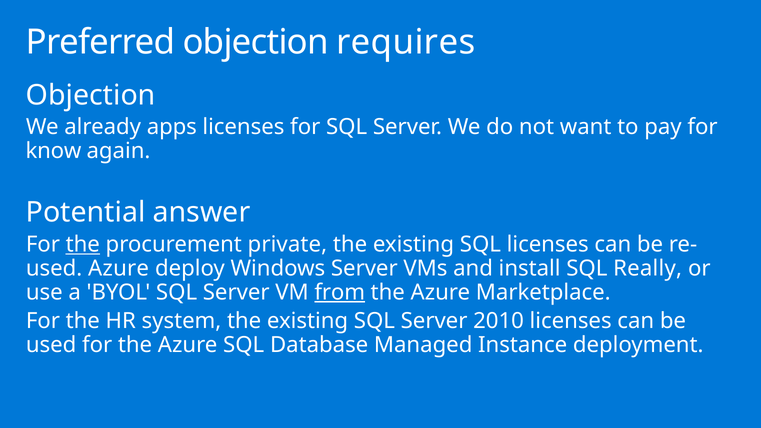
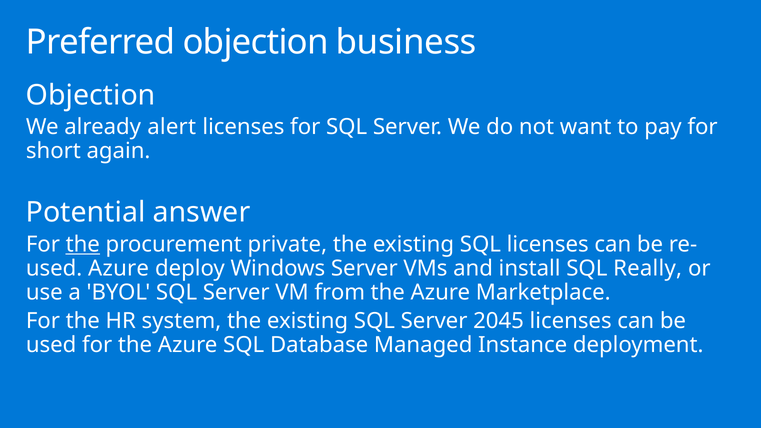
requires: requires -> business
apps: apps -> alert
know: know -> short
from underline: present -> none
2010: 2010 -> 2045
